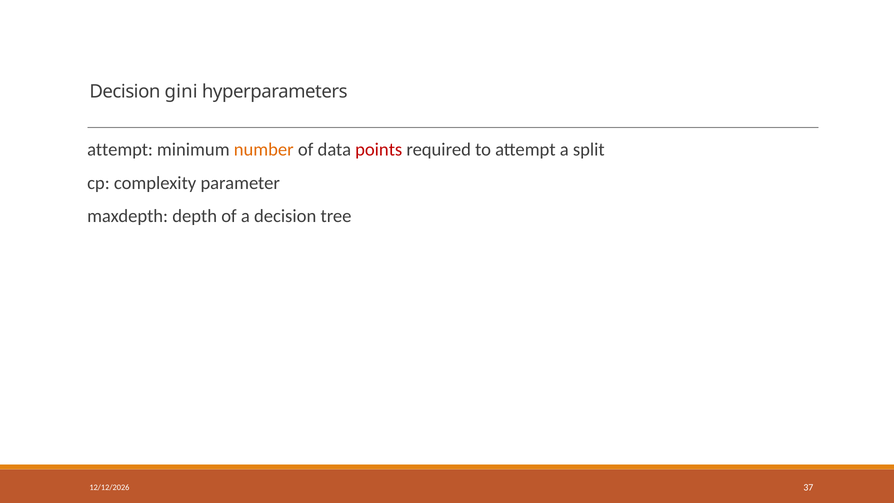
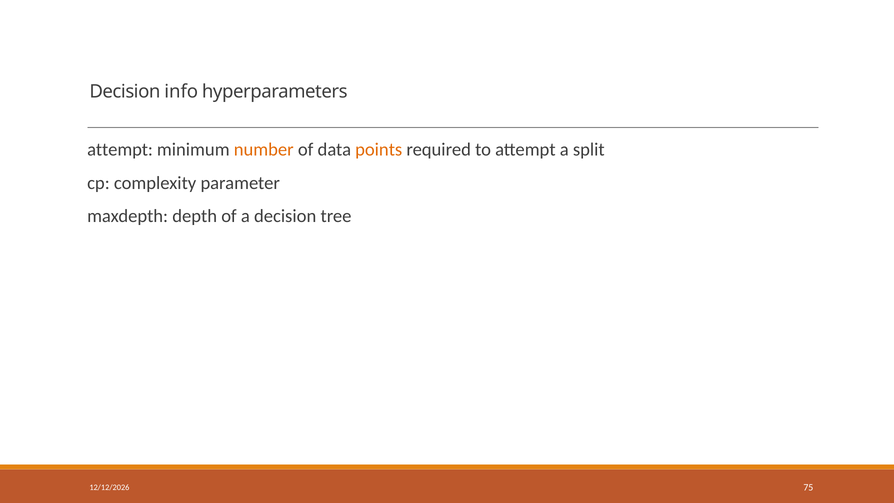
gini: gini -> info
points colour: red -> orange
37: 37 -> 75
